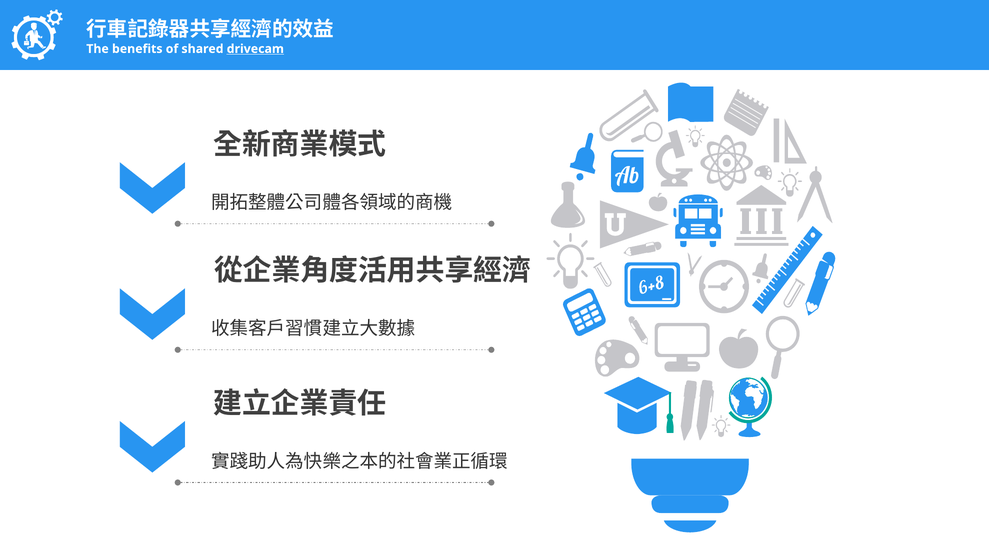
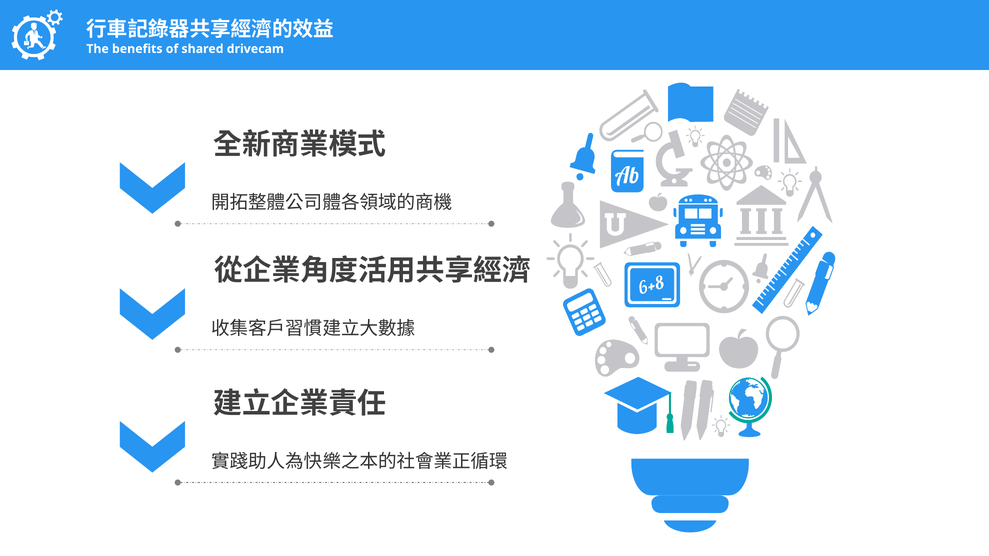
drivecam underline: present -> none
